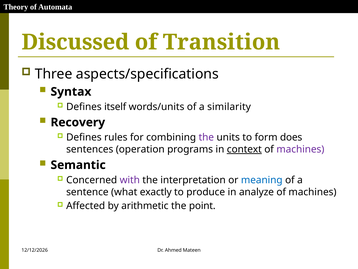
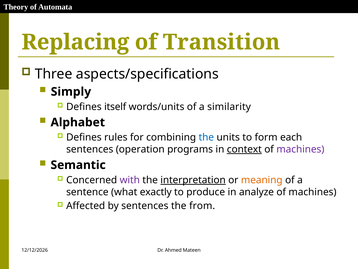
Discussed: Discussed -> Replacing
Syntax: Syntax -> Simply
Recovery: Recovery -> Alphabet
the at (206, 137) colour: purple -> blue
does: does -> each
interpretation underline: none -> present
meaning colour: blue -> orange
by arithmetic: arithmetic -> sentences
point: point -> from
